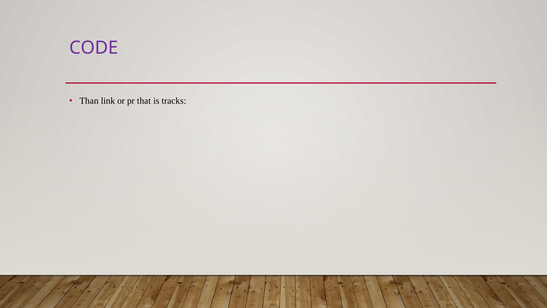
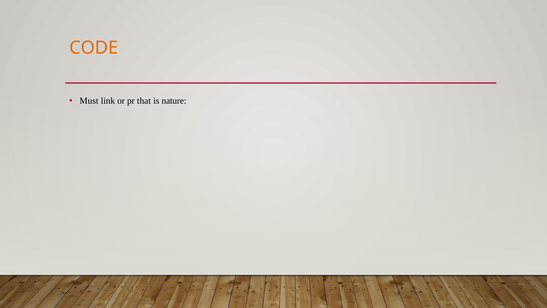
CODE colour: purple -> orange
Than: Than -> Must
tracks: tracks -> nature
